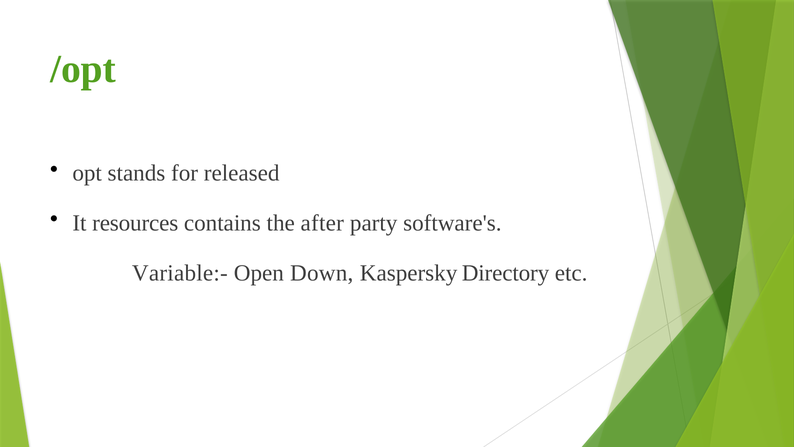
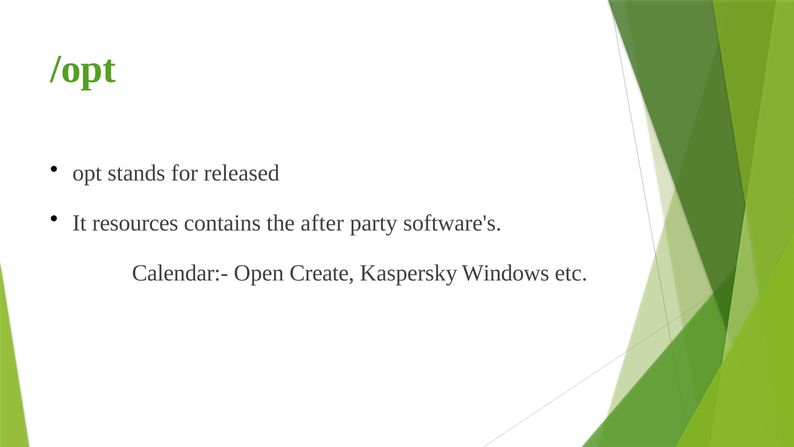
Variable:-: Variable:- -> Calendar:-
Down: Down -> Create
Directory: Directory -> Windows
